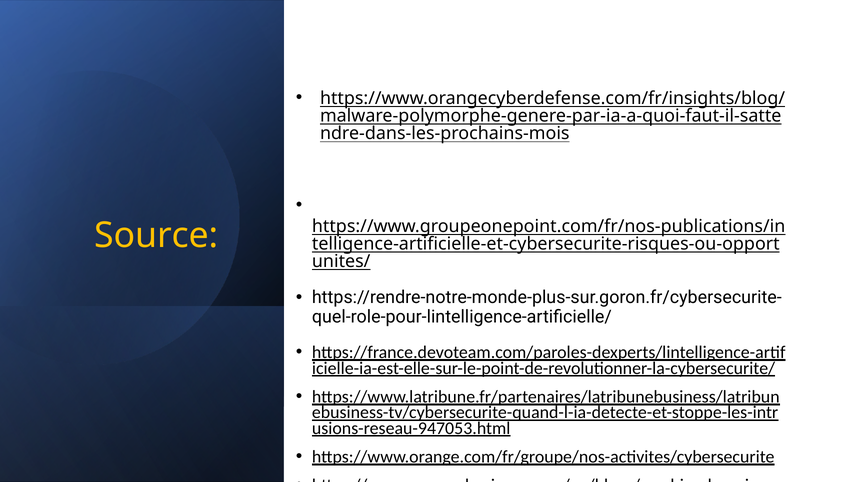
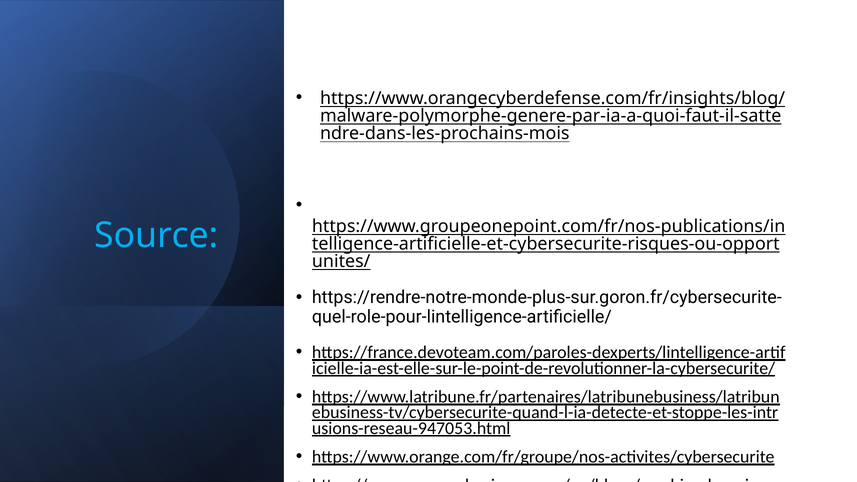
Source colour: yellow -> light blue
